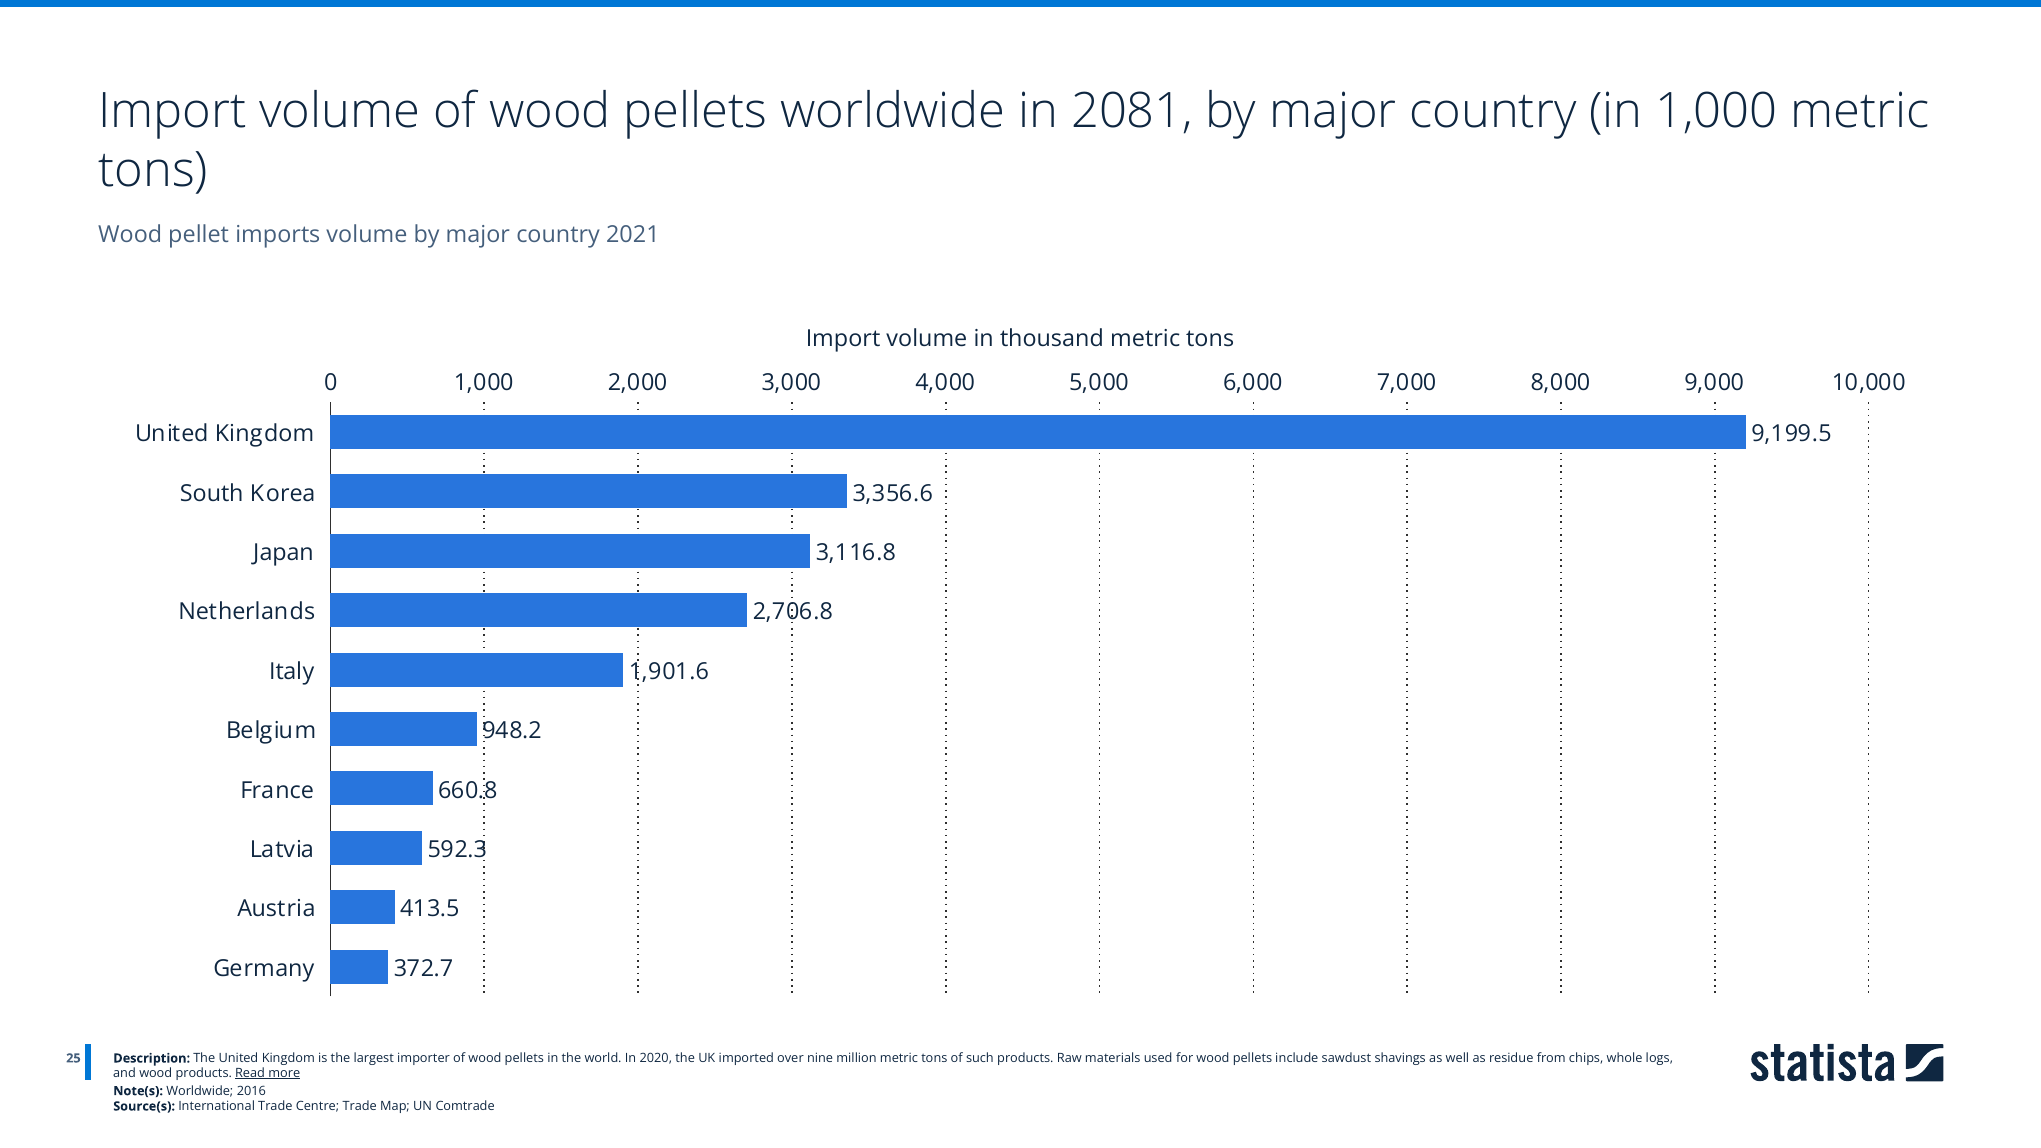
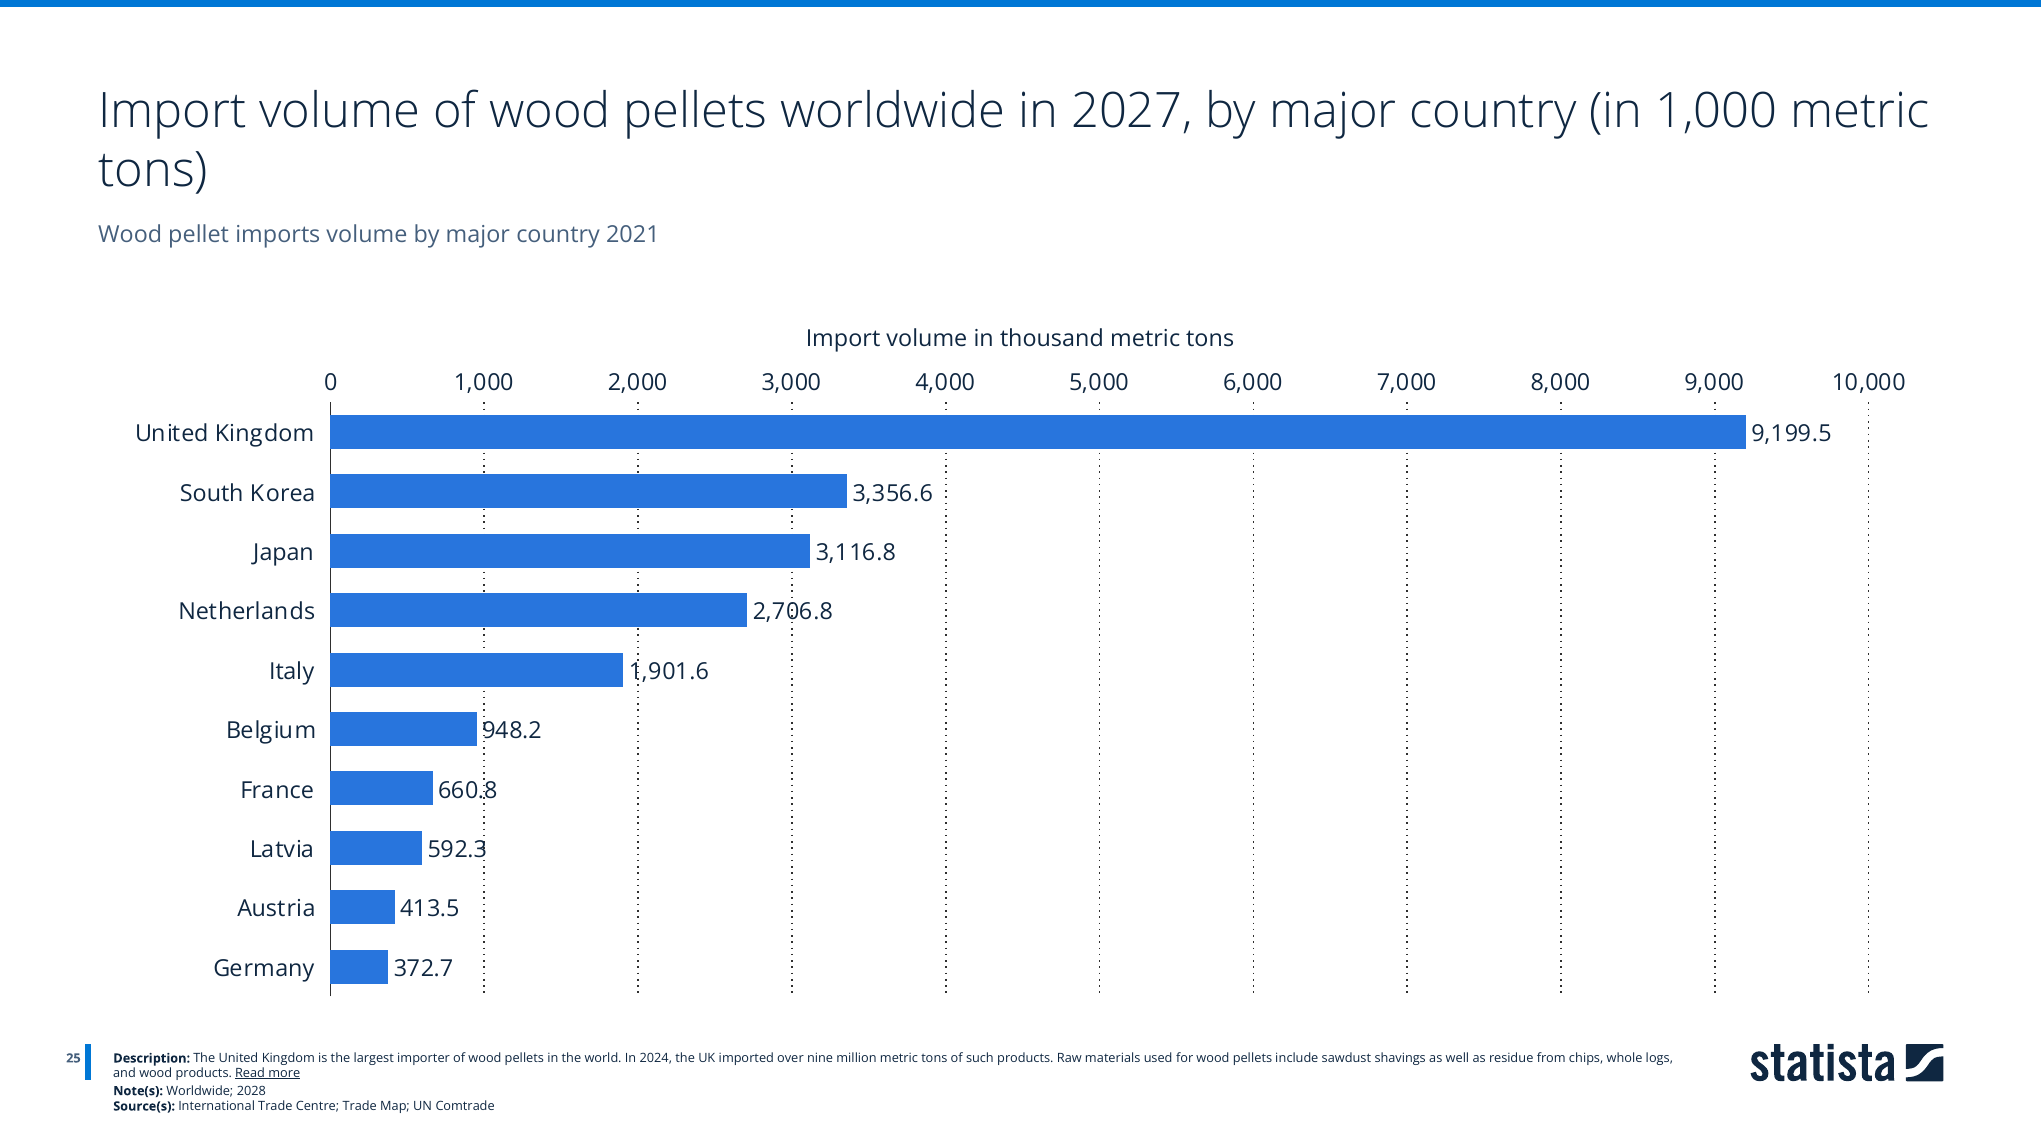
2081: 2081 -> 2027
2020: 2020 -> 2024
2016: 2016 -> 2028
